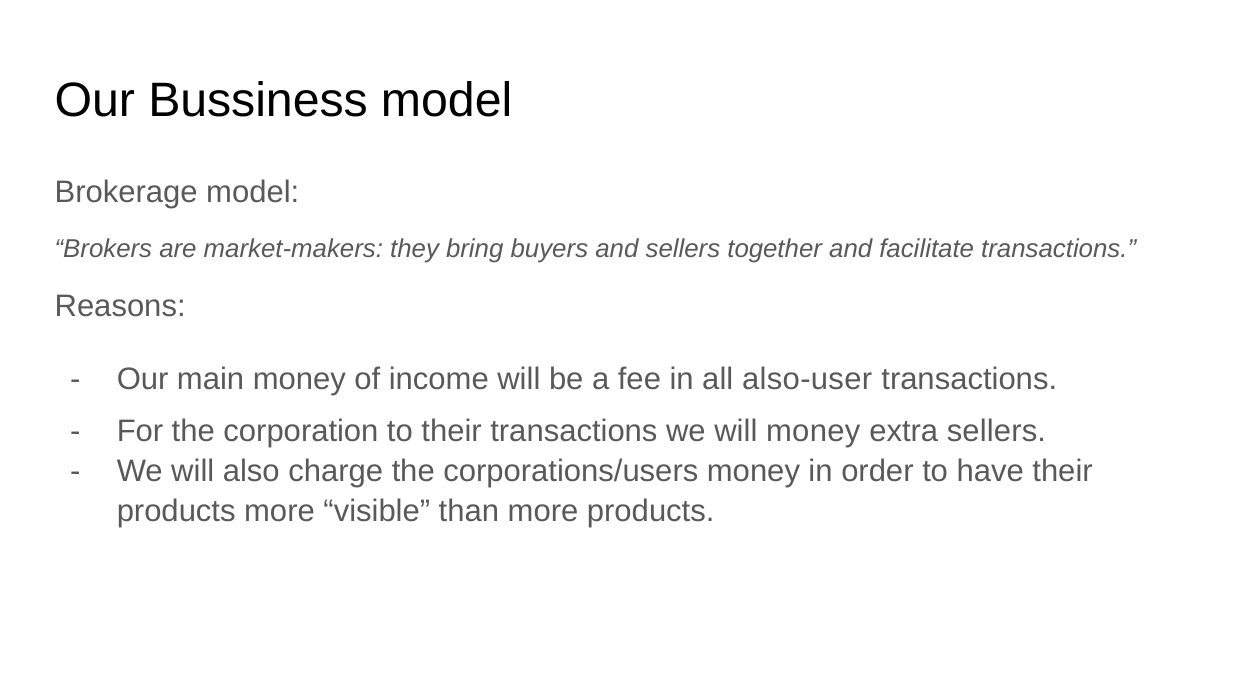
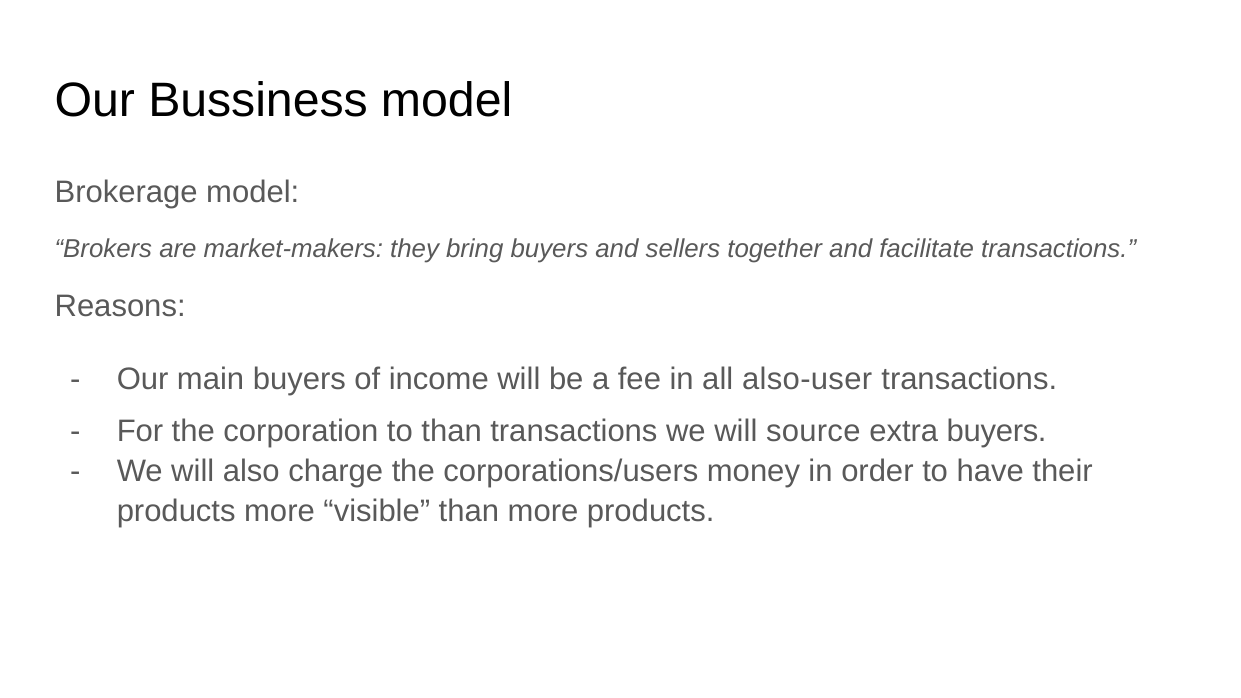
main money: money -> buyers
to their: their -> than
will money: money -> source
extra sellers: sellers -> buyers
